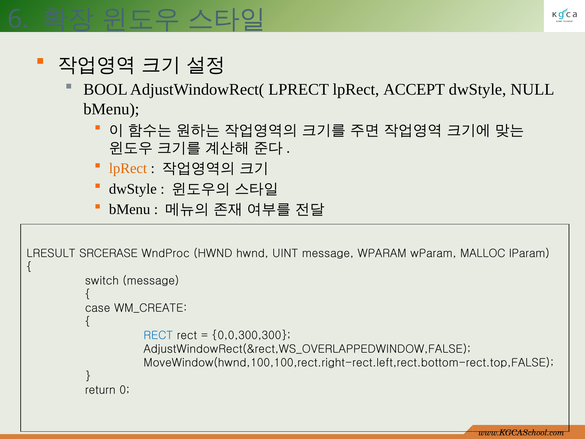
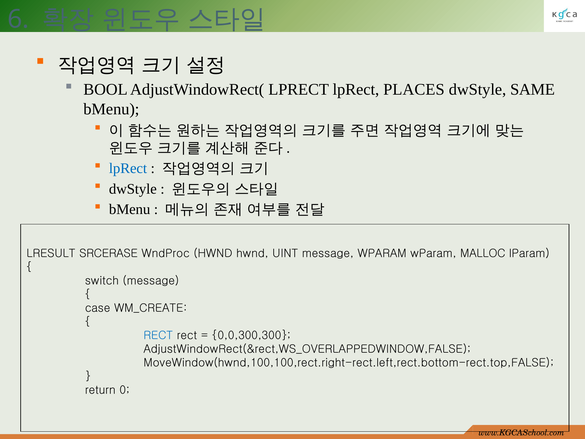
ACCEPT: ACCEPT -> PLACES
NULL: NULL -> SAME
lpRect at (128, 168) colour: orange -> blue
